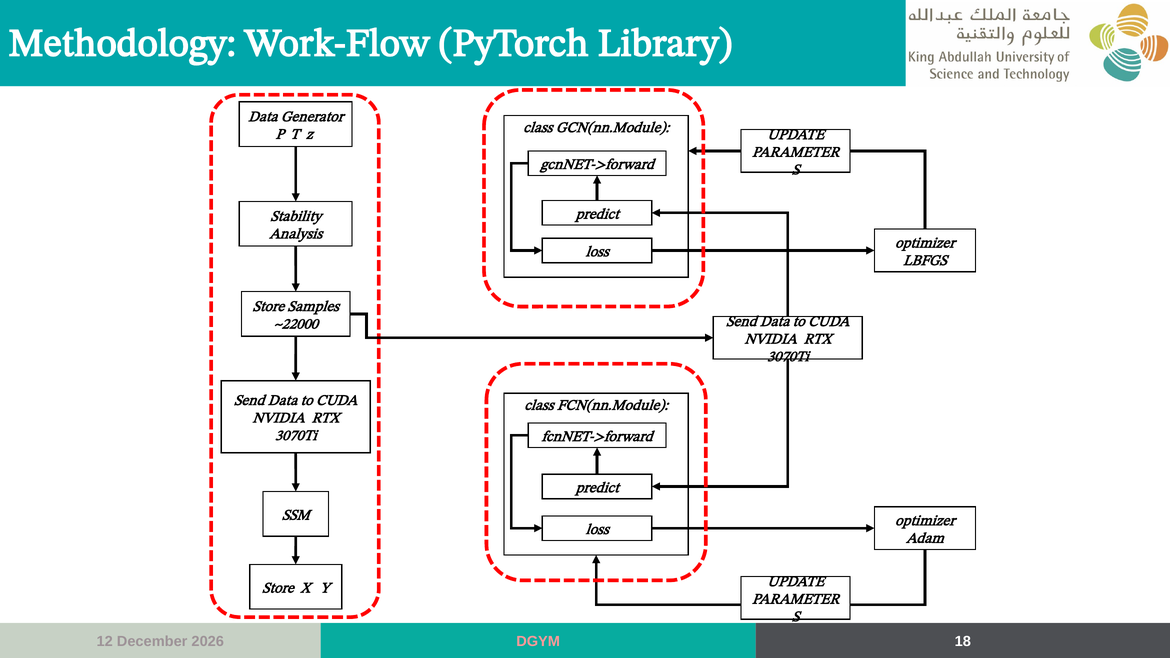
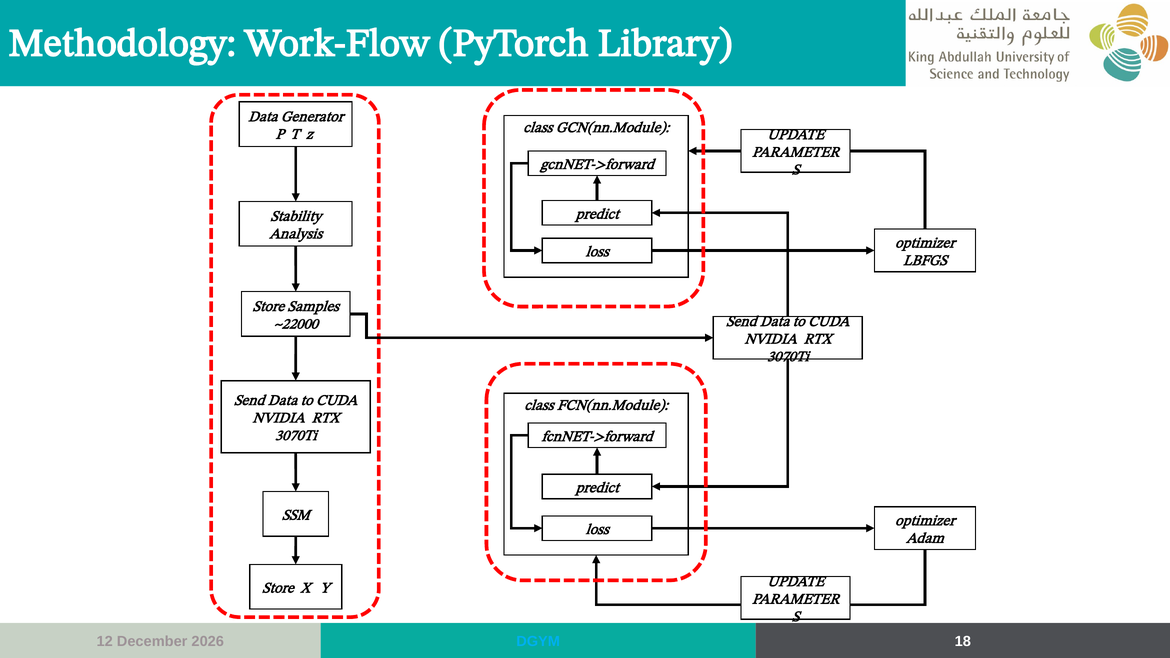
DGYM colour: pink -> light blue
